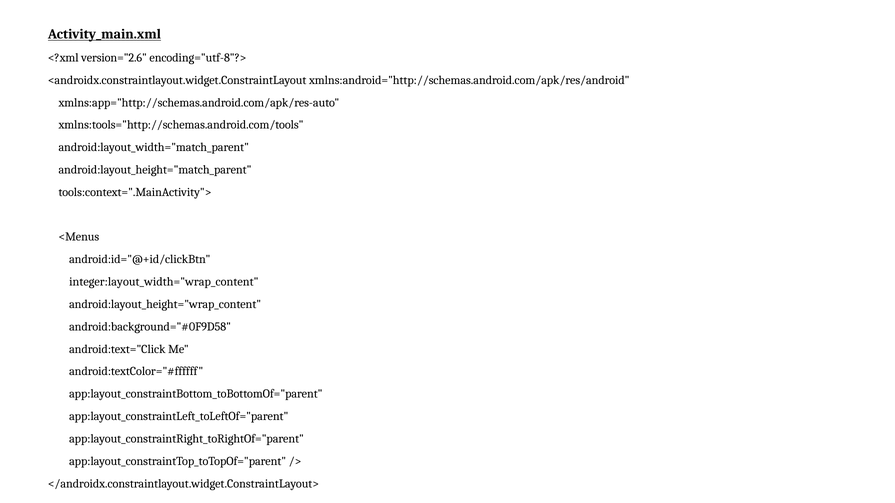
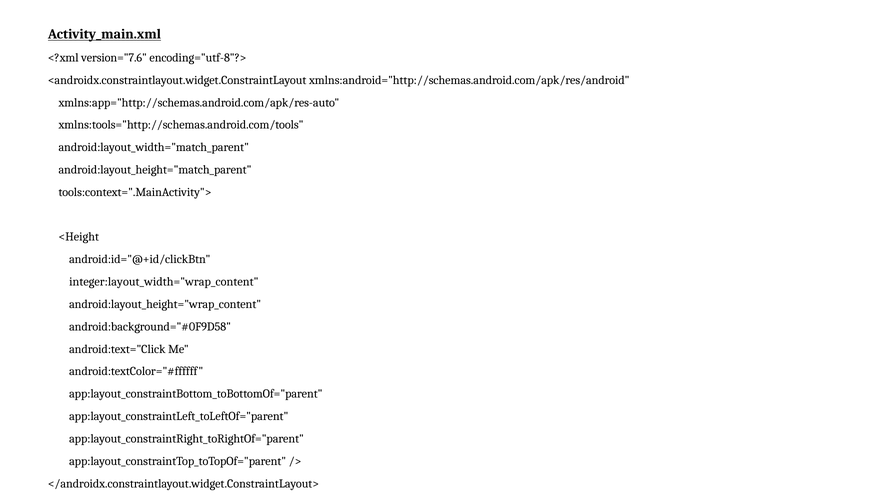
version="2.6: version="2.6 -> version="7.6
<Menus: <Menus -> <Height
